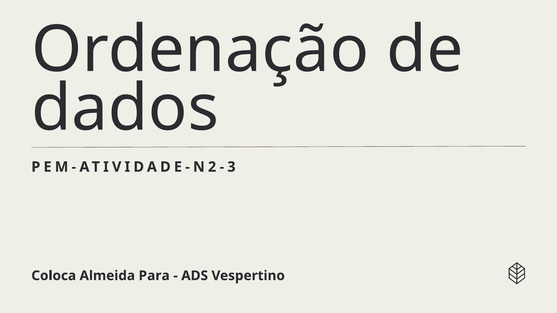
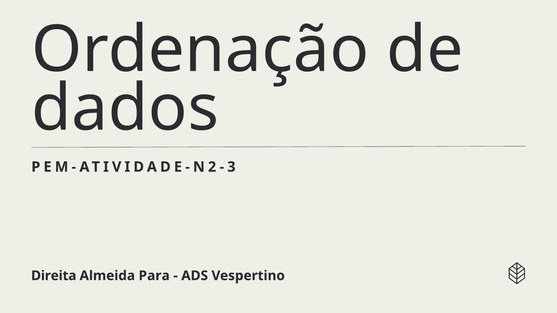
Coloca: Coloca -> Direita
